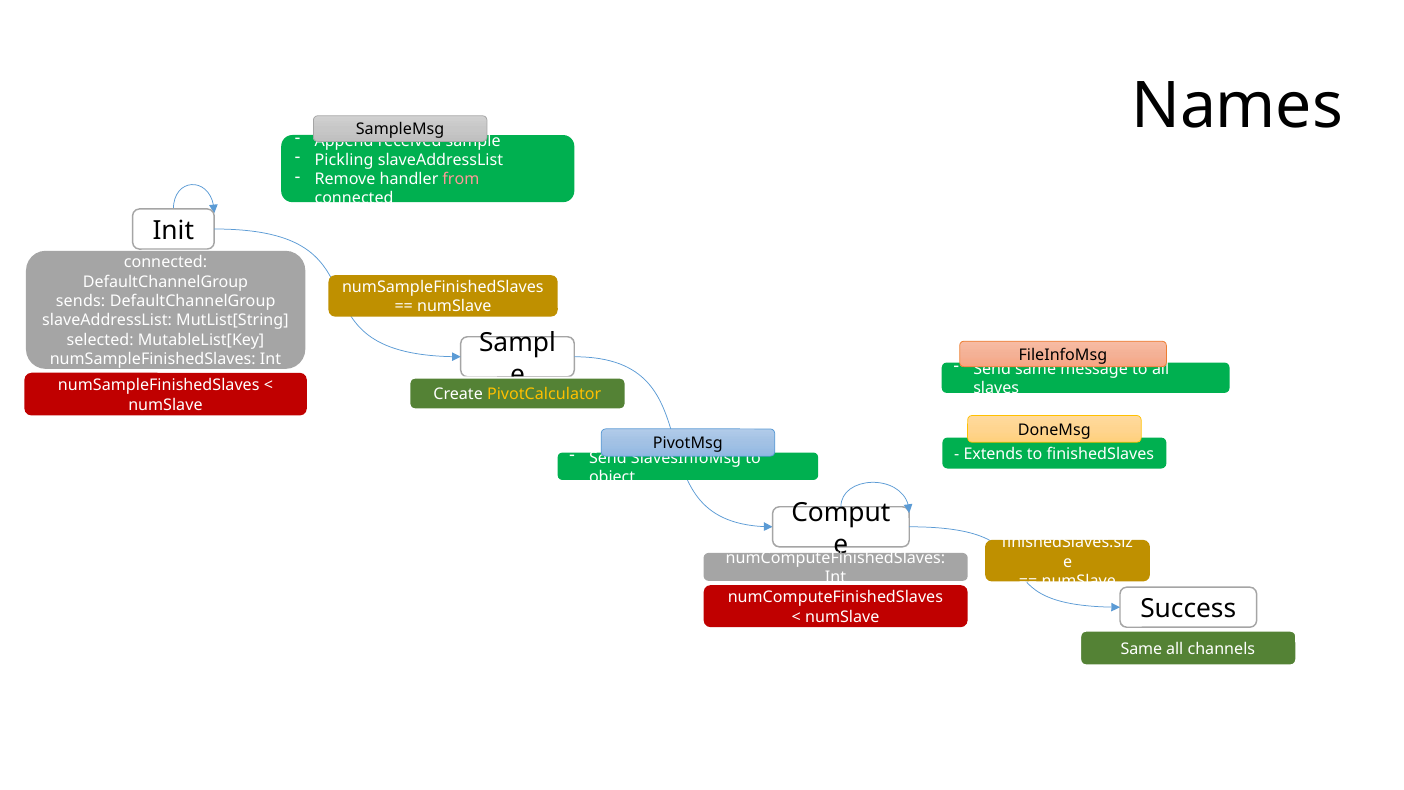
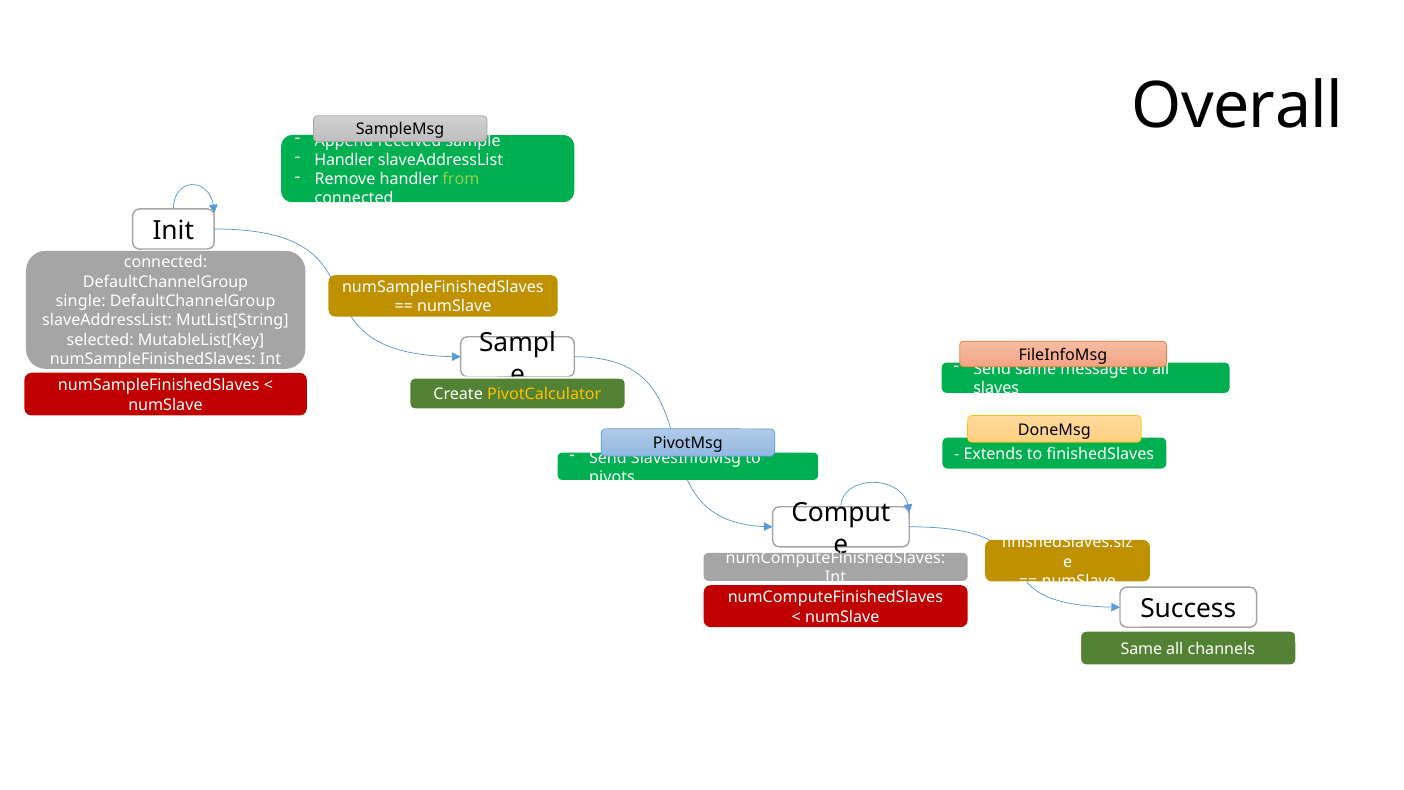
Names: Names -> Overall
Pickling at (344, 160): Pickling -> Handler
from colour: pink -> light green
sends: sends -> single
object: object -> pivots
